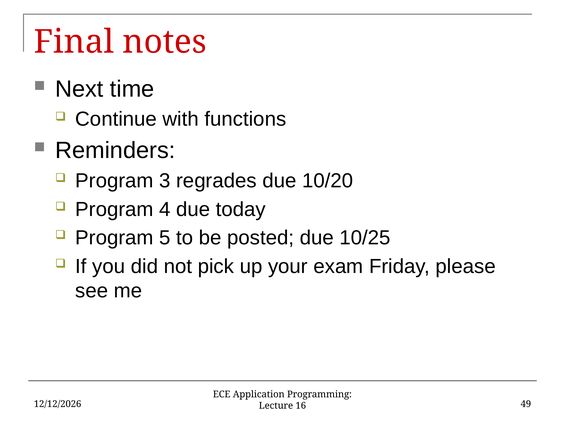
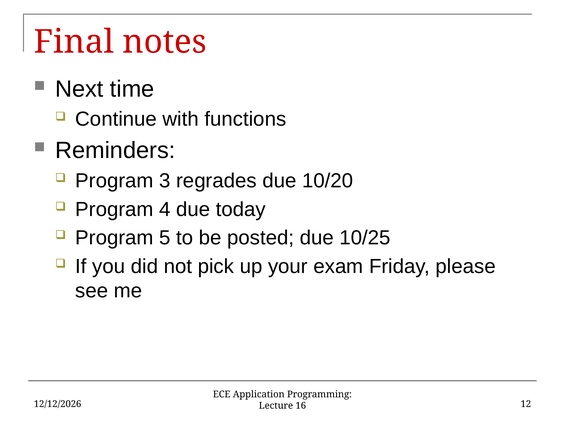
49: 49 -> 12
